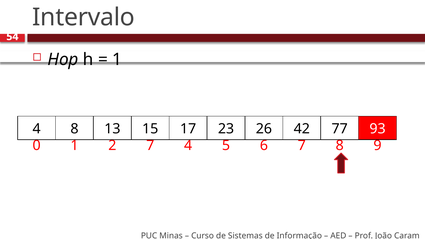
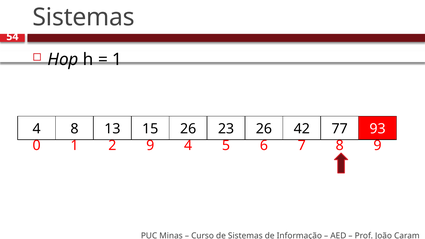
Intervalo at (84, 17): Intervalo -> Sistemas
15 17: 17 -> 26
2 7: 7 -> 9
